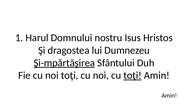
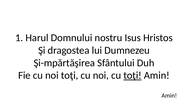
Şi-mpărtăşirea underline: present -> none
